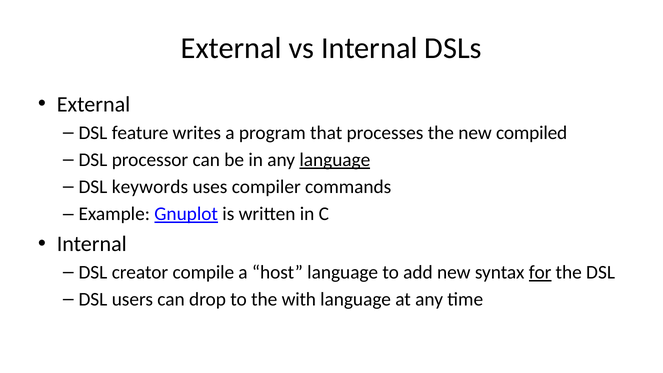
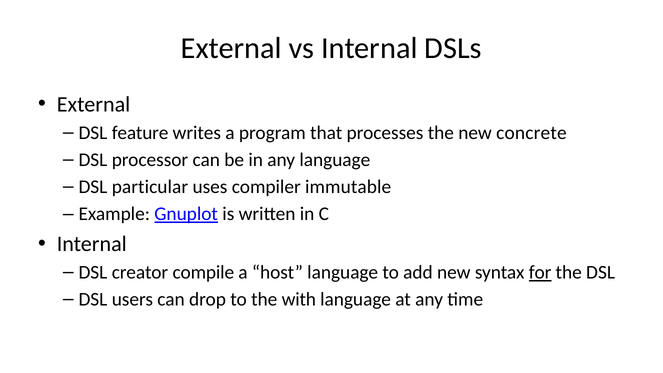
compiled: compiled -> concrete
language at (335, 160) underline: present -> none
keywords: keywords -> particular
commands: commands -> immutable
